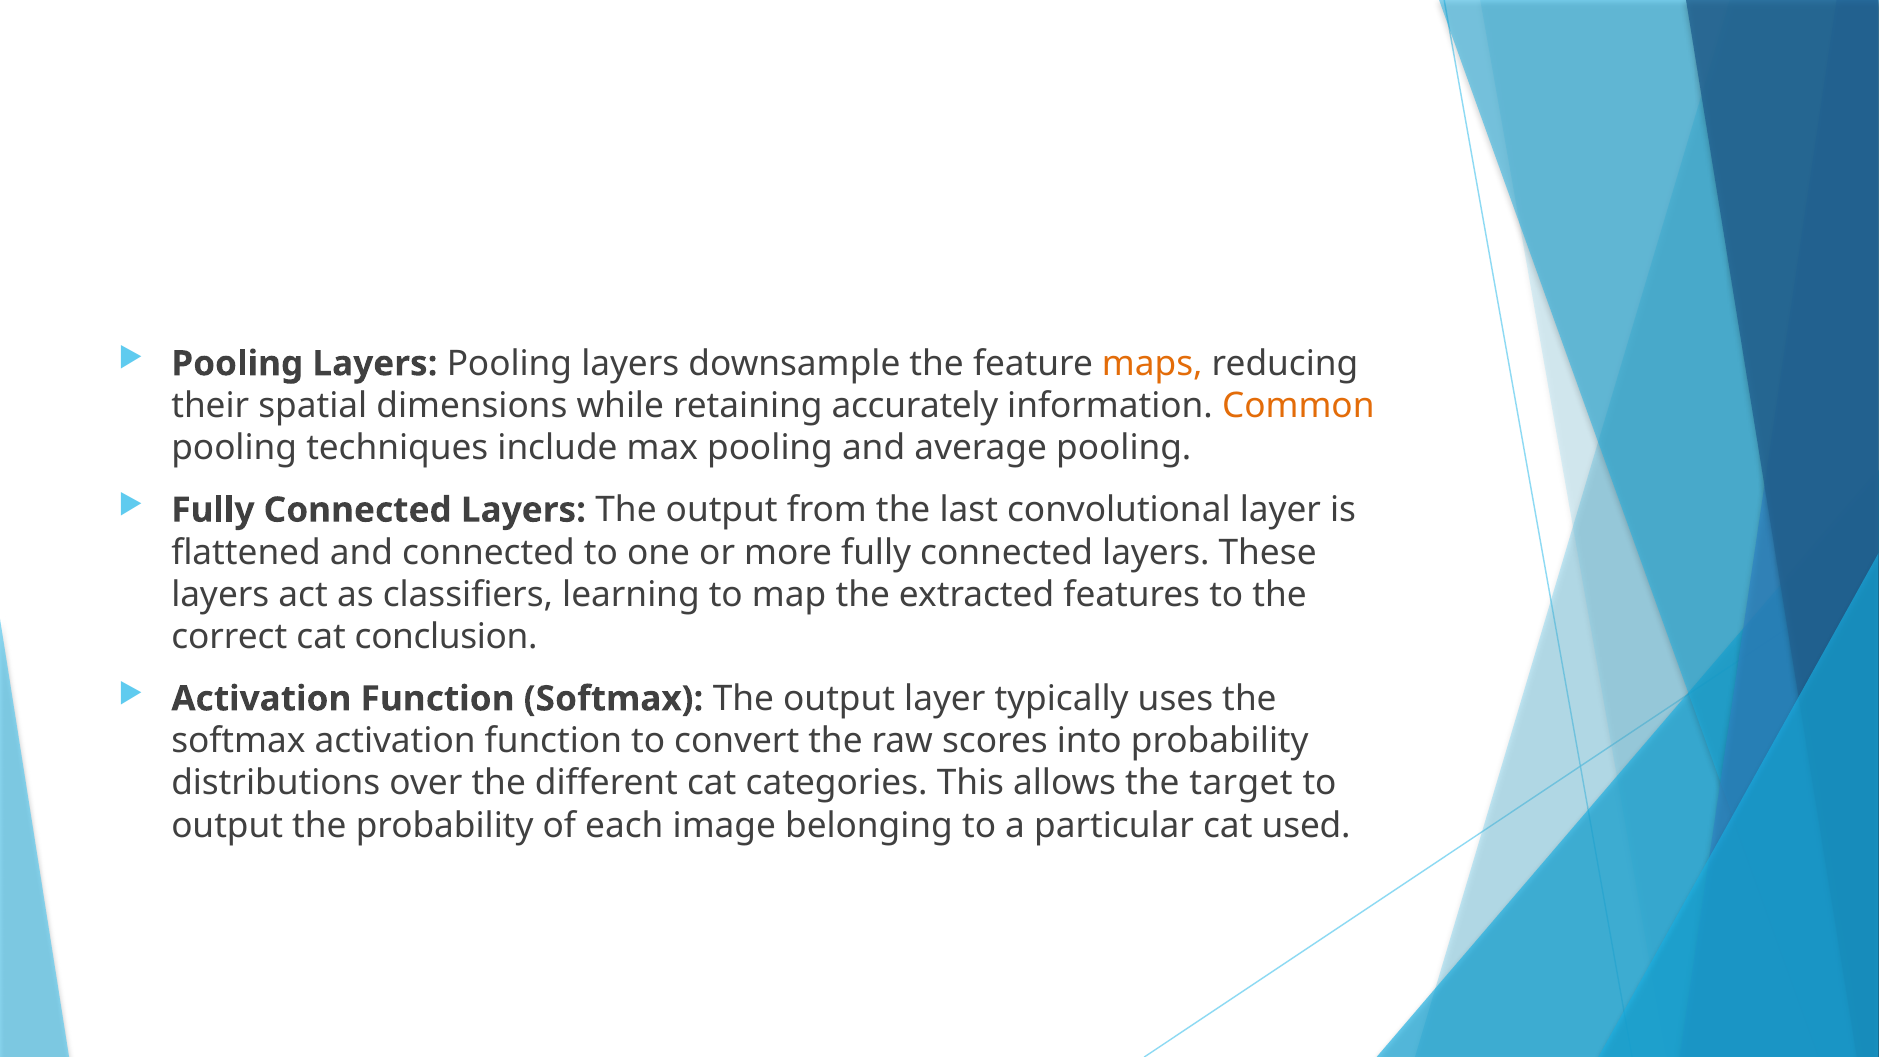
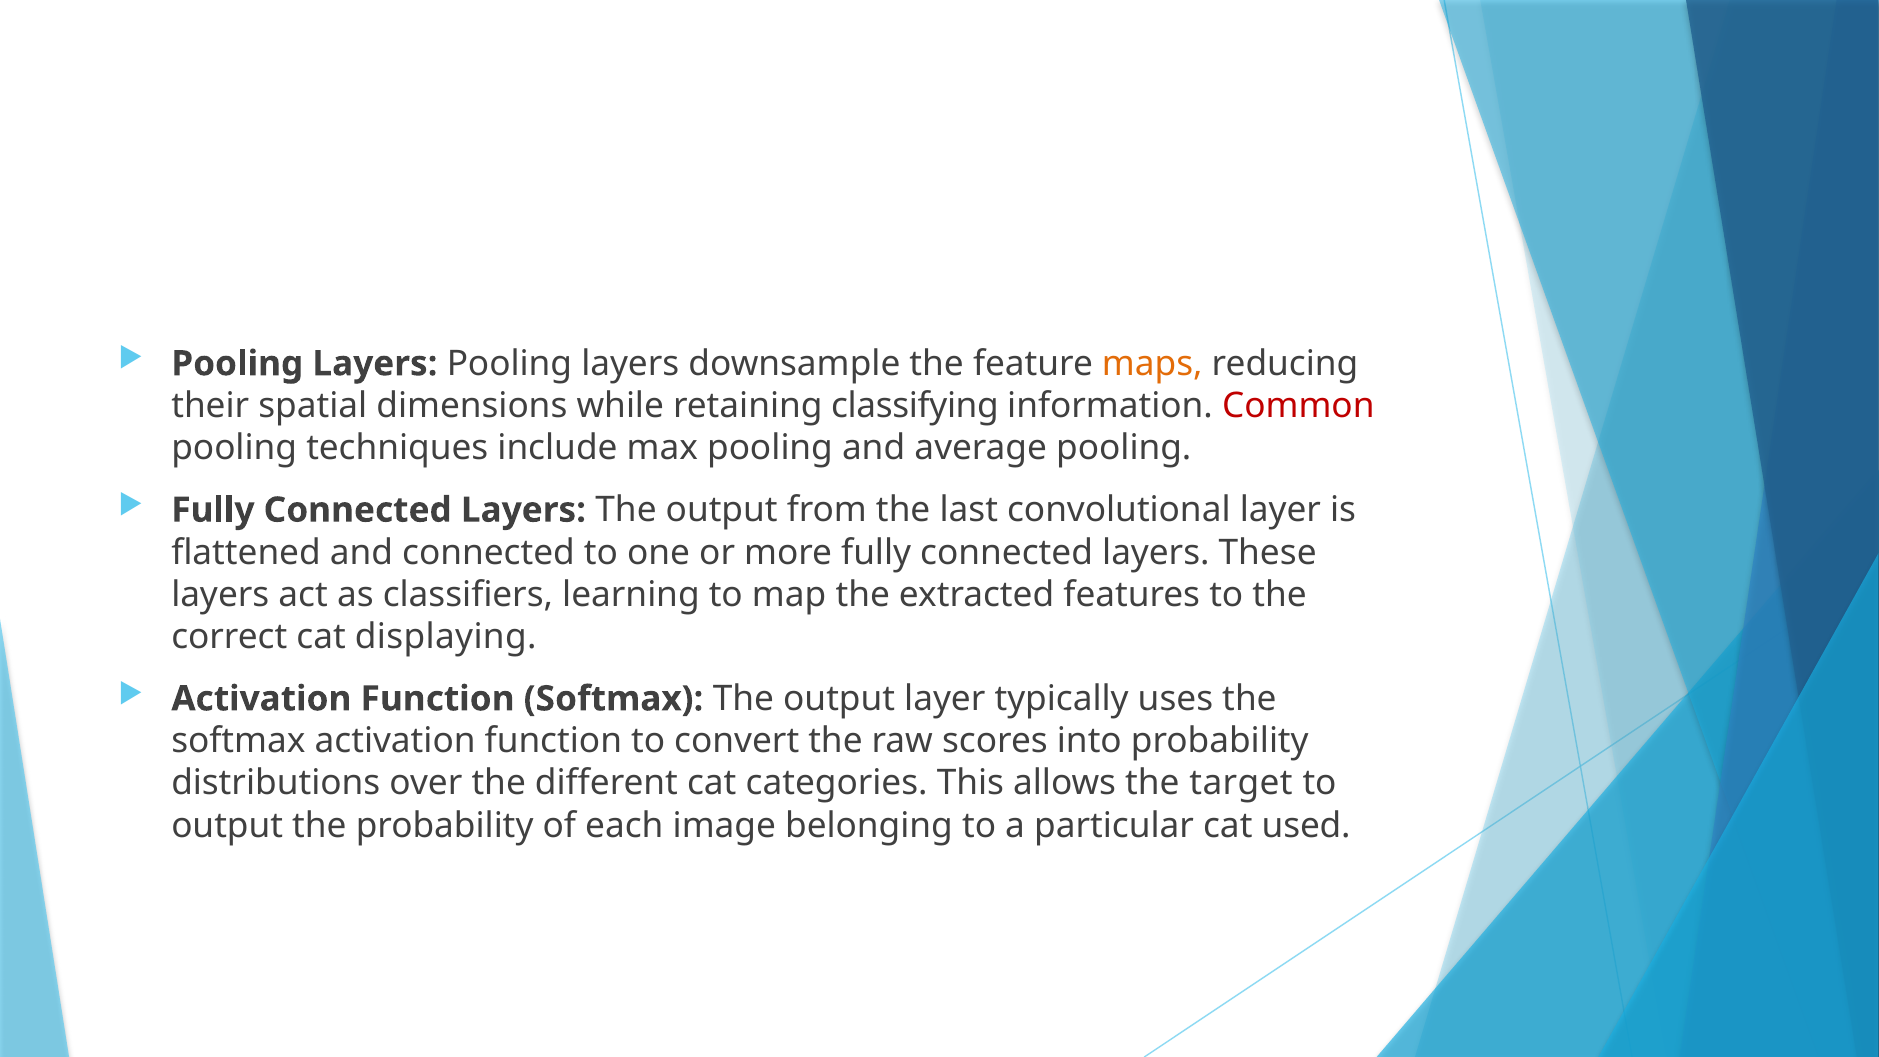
accurately: accurately -> classifying
Common colour: orange -> red
conclusion: conclusion -> displaying
